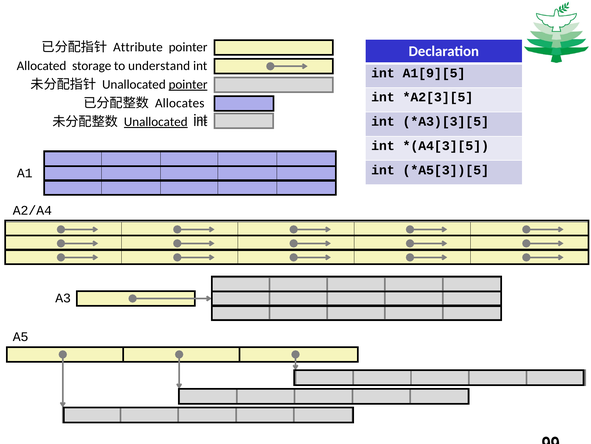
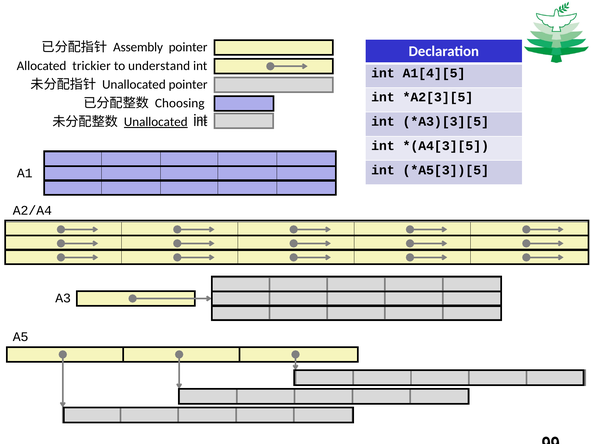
Attribute: Attribute -> Assembly
storage: storage -> trickier
A1[9][5: A1[9][5 -> A1[4][5
pointer at (188, 84) underline: present -> none
Allocates: Allocates -> Choosing
